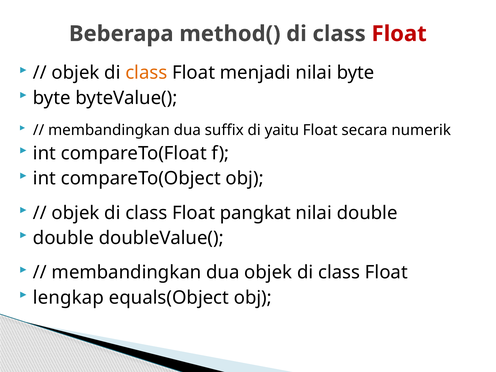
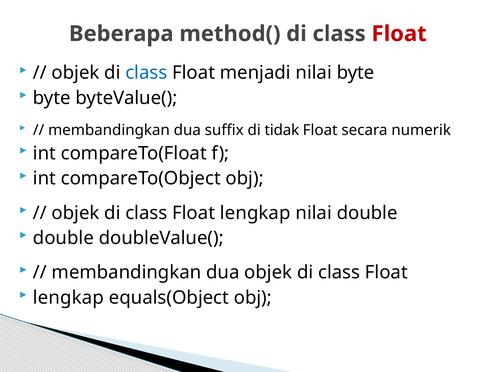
class at (146, 73) colour: orange -> blue
yaitu: yaitu -> tidak
Float pangkat: pangkat -> lengkap
